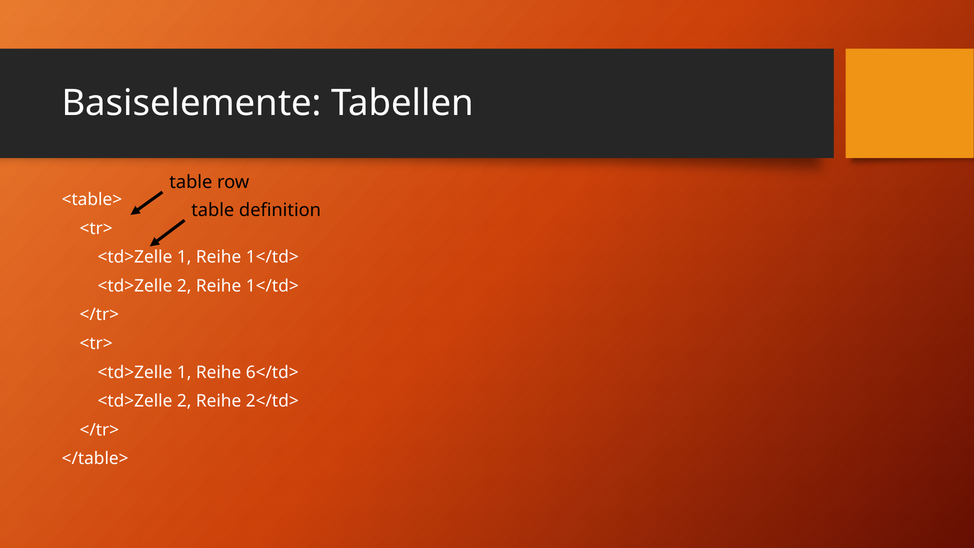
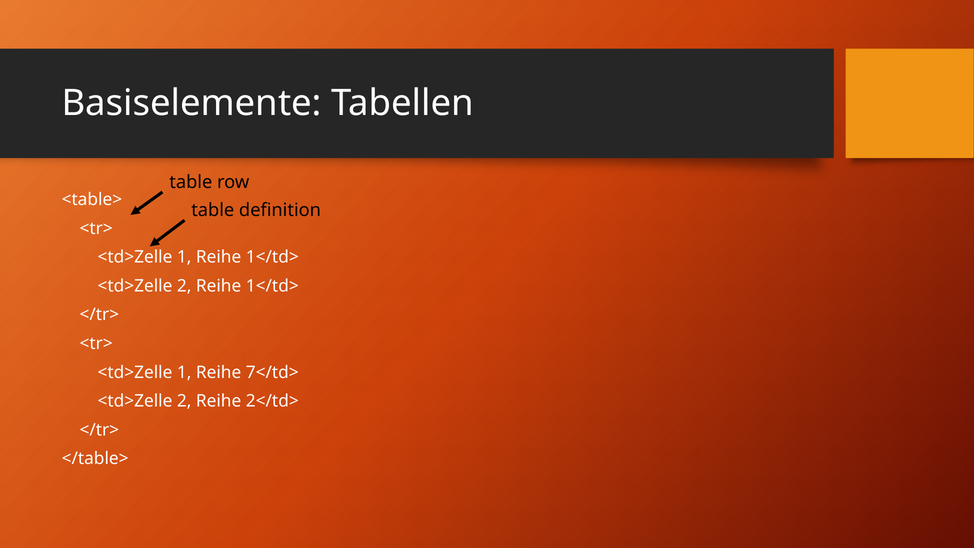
6</td>: 6</td> -> 7</td>
